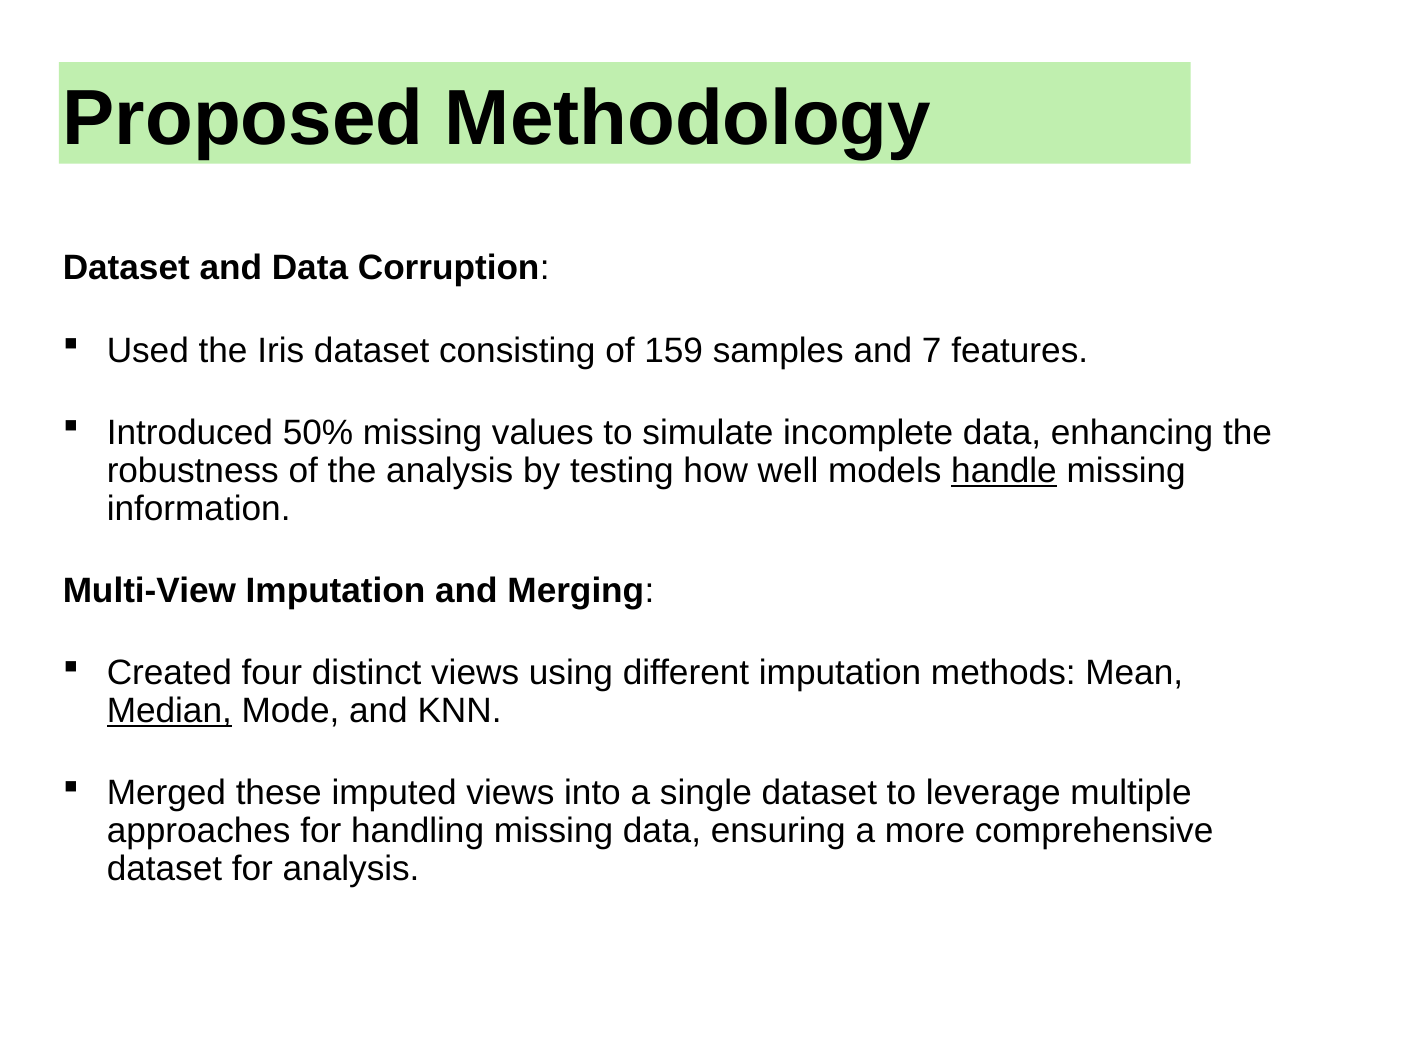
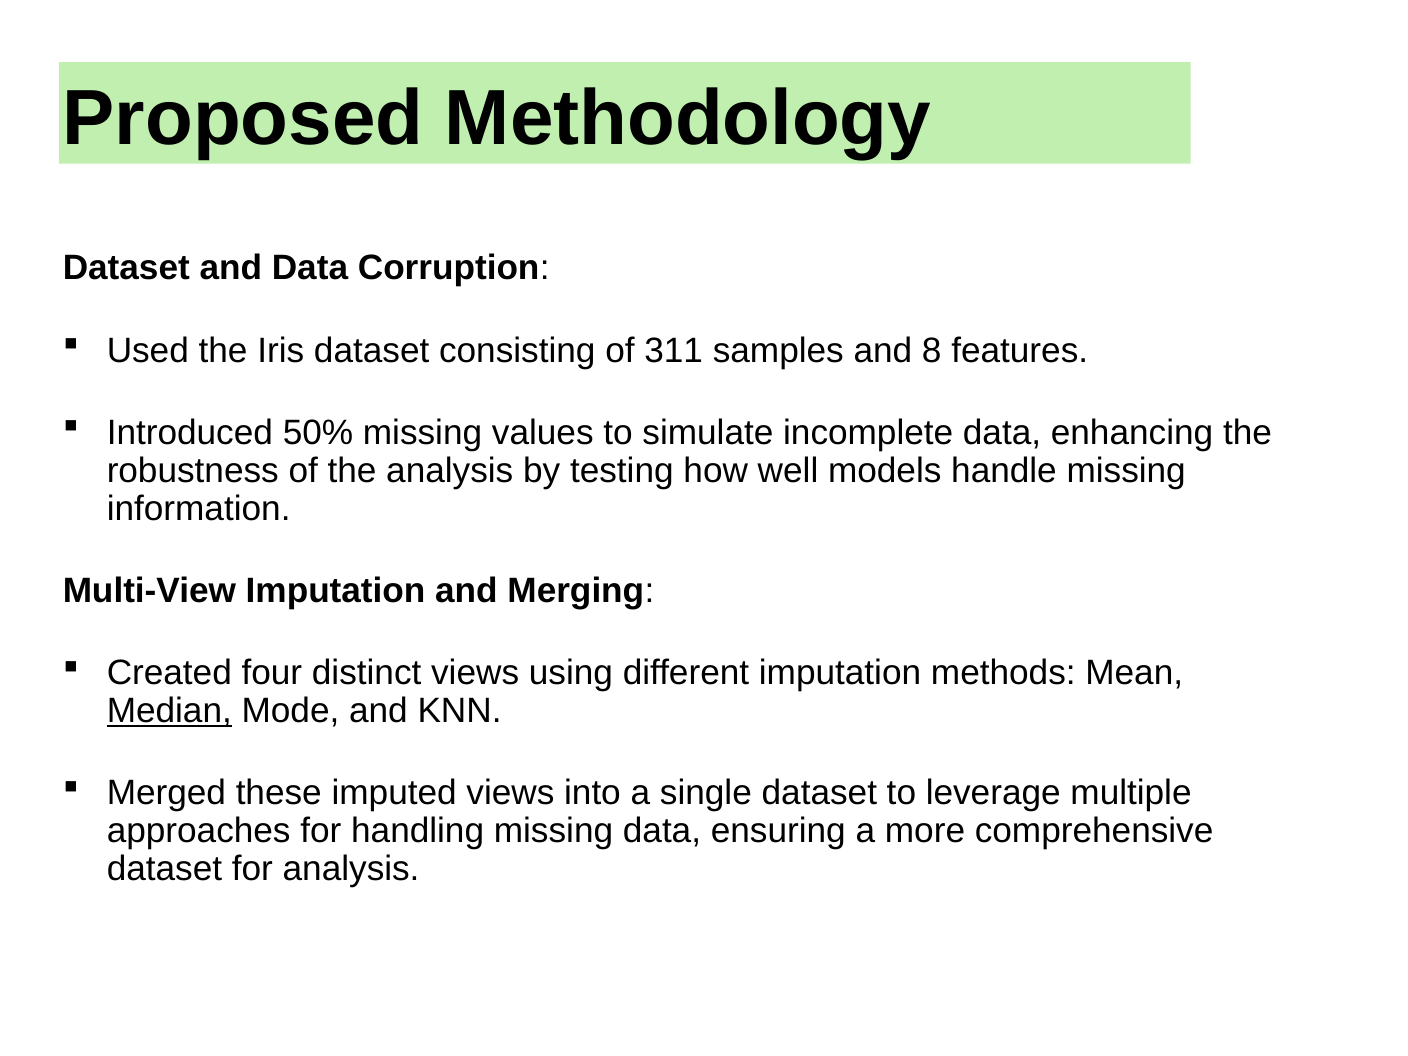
159: 159 -> 311
7: 7 -> 8
handle underline: present -> none
